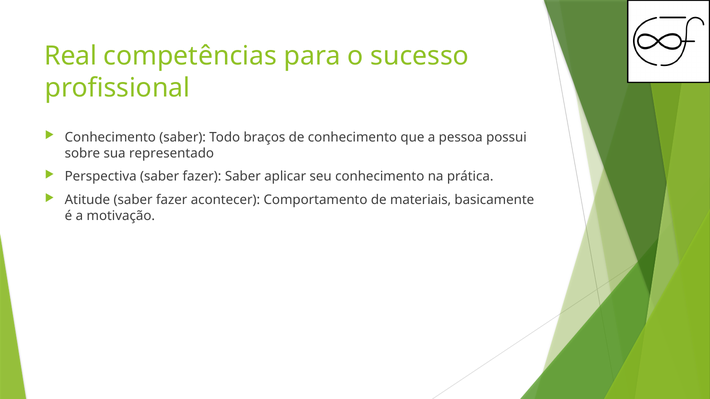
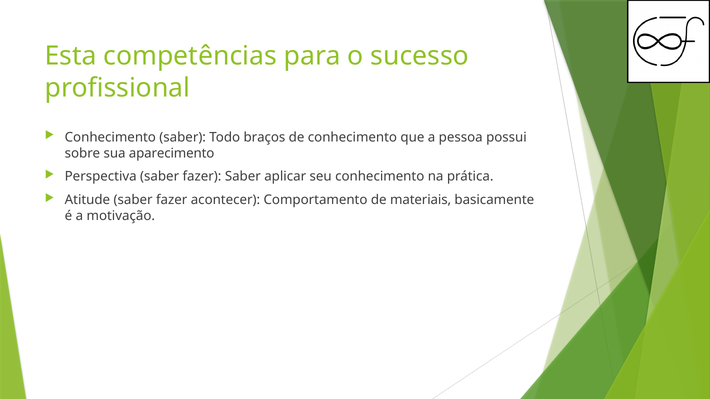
Real: Real -> Esta
representado: representado -> aparecimento
